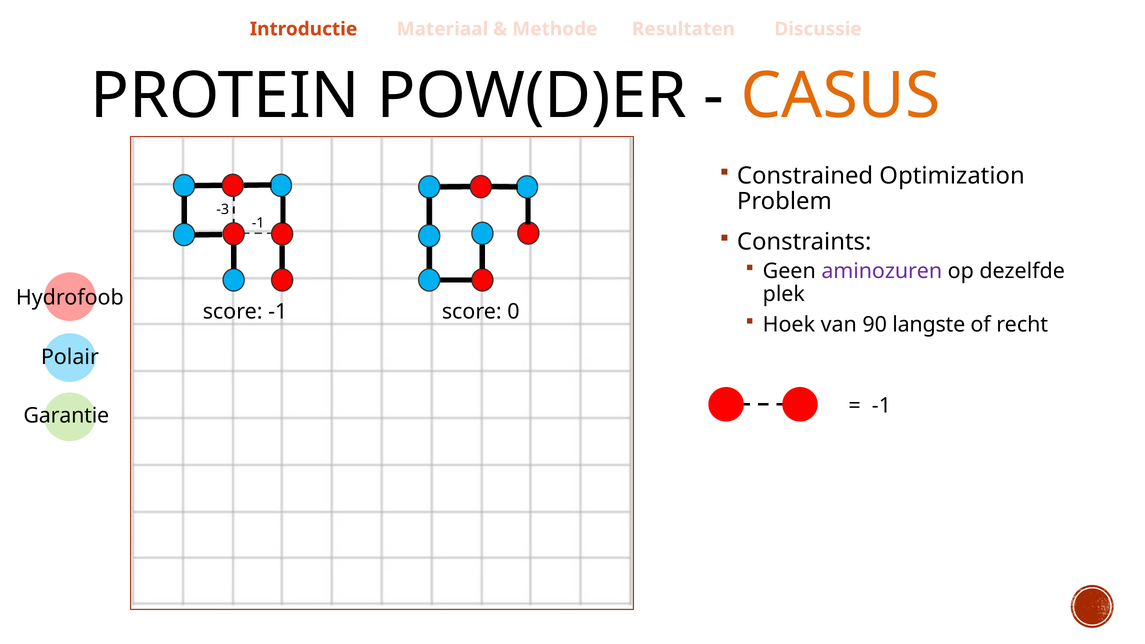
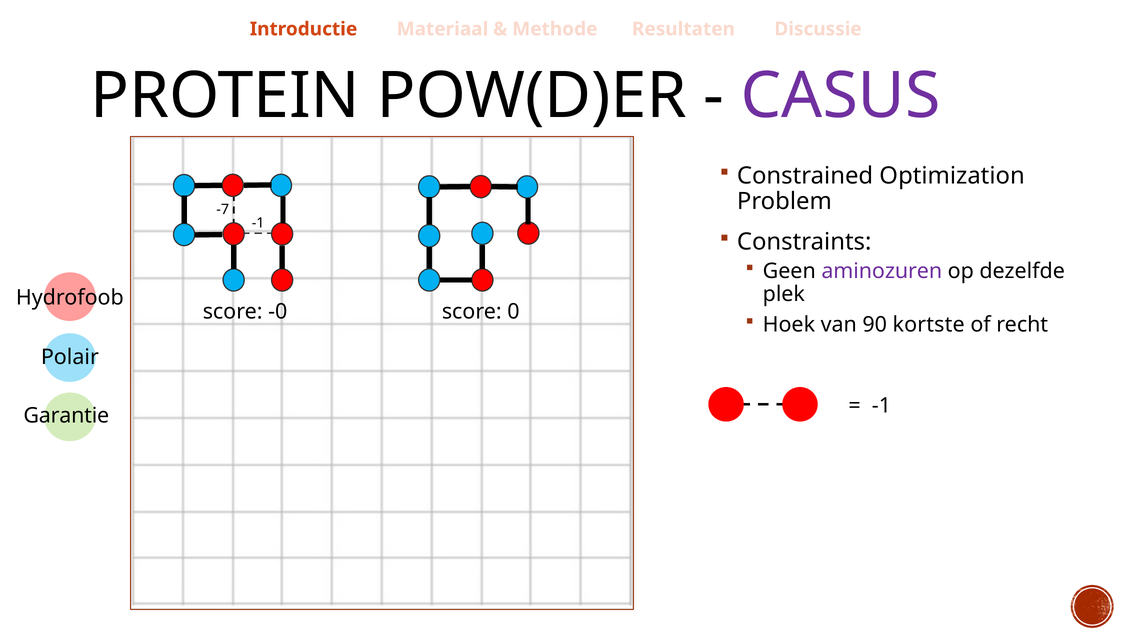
CASUS colour: orange -> purple
-3: -3 -> -7
score -1: -1 -> -0
langste: langste -> kortste
